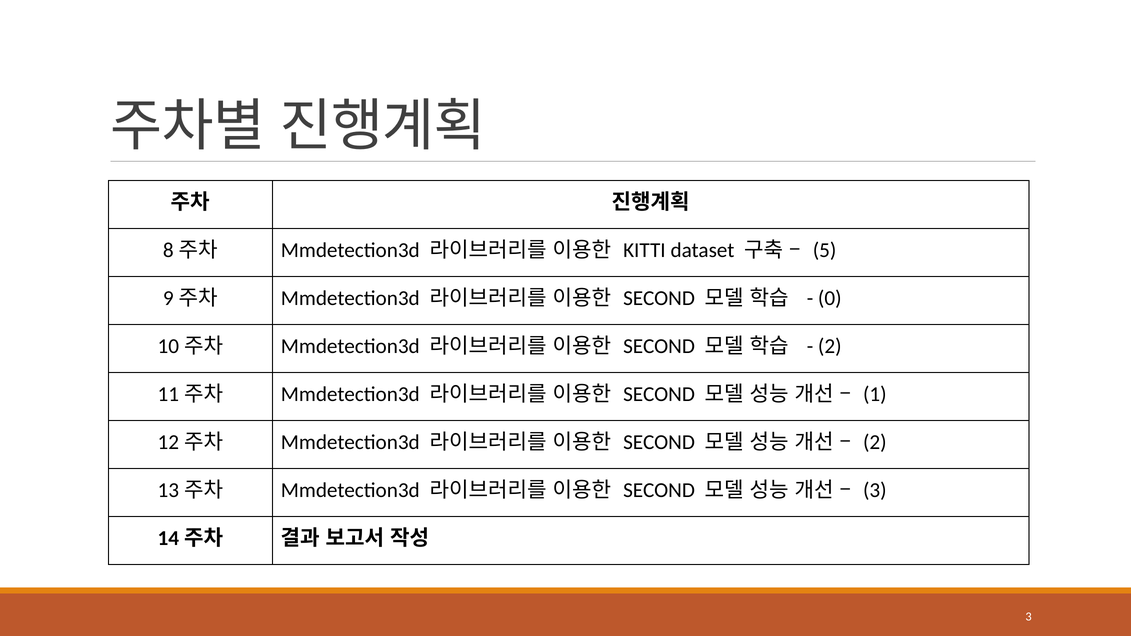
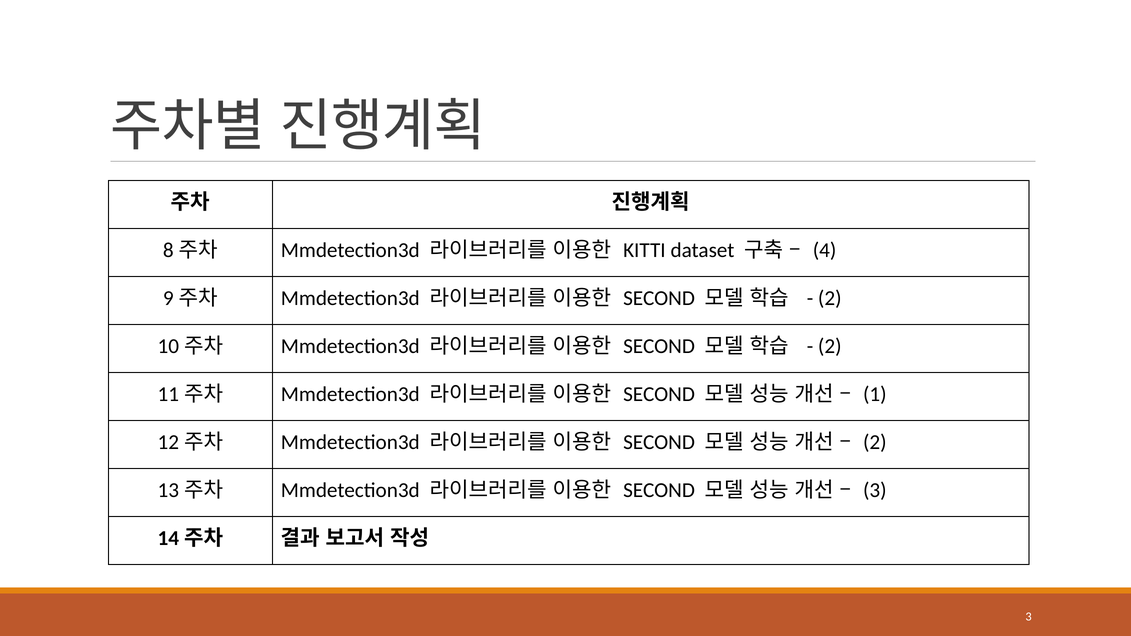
5: 5 -> 4
0 at (830, 298): 0 -> 2
